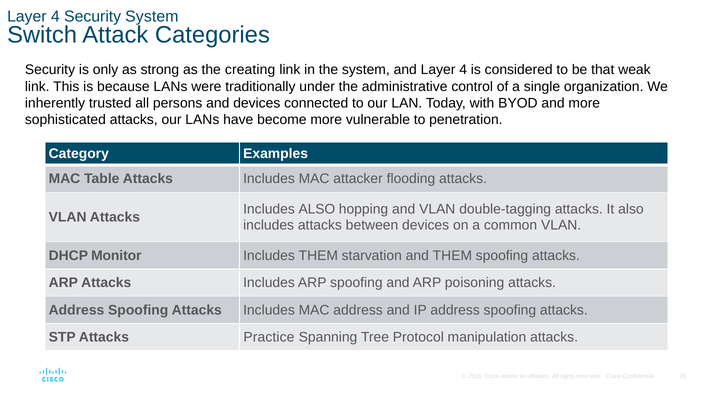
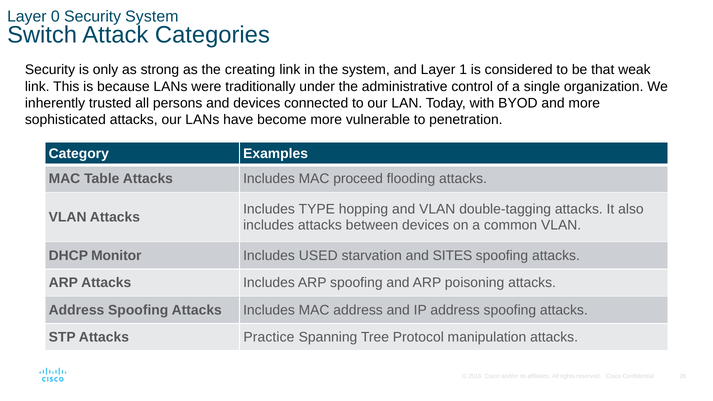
4 at (55, 16): 4 -> 0
and Layer 4: 4 -> 1
attacker: attacker -> proceed
Includes ALSO: ALSO -> TYPE
Includes THEM: THEM -> USED
and THEM: THEM -> SITES
